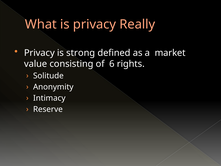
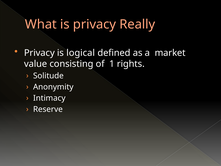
strong: strong -> logical
6: 6 -> 1
